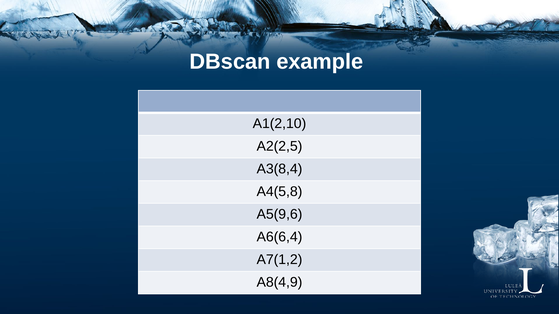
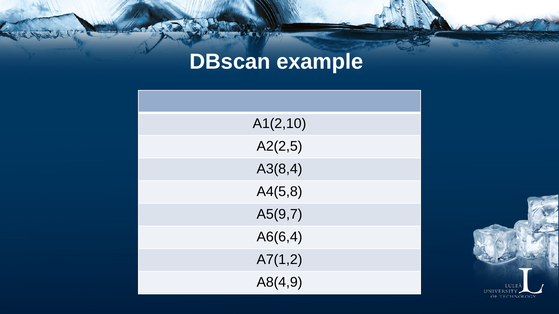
A5(9,6: A5(9,6 -> A5(9,7
